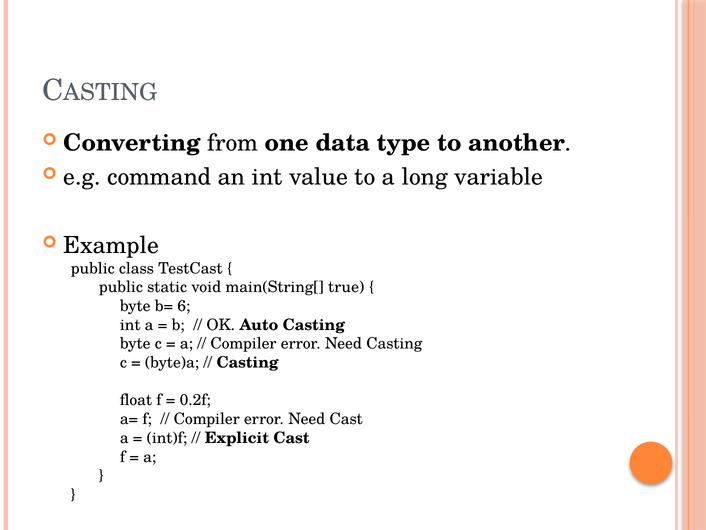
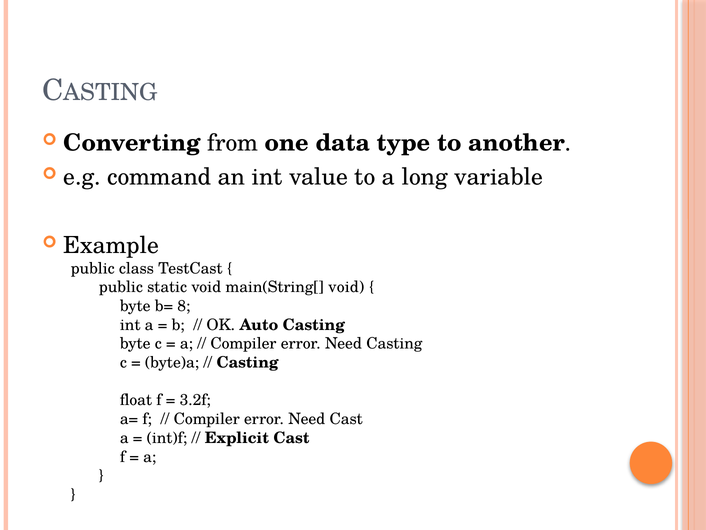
main(String[ true: true -> void
6: 6 -> 8
0.2f: 0.2f -> 3.2f
